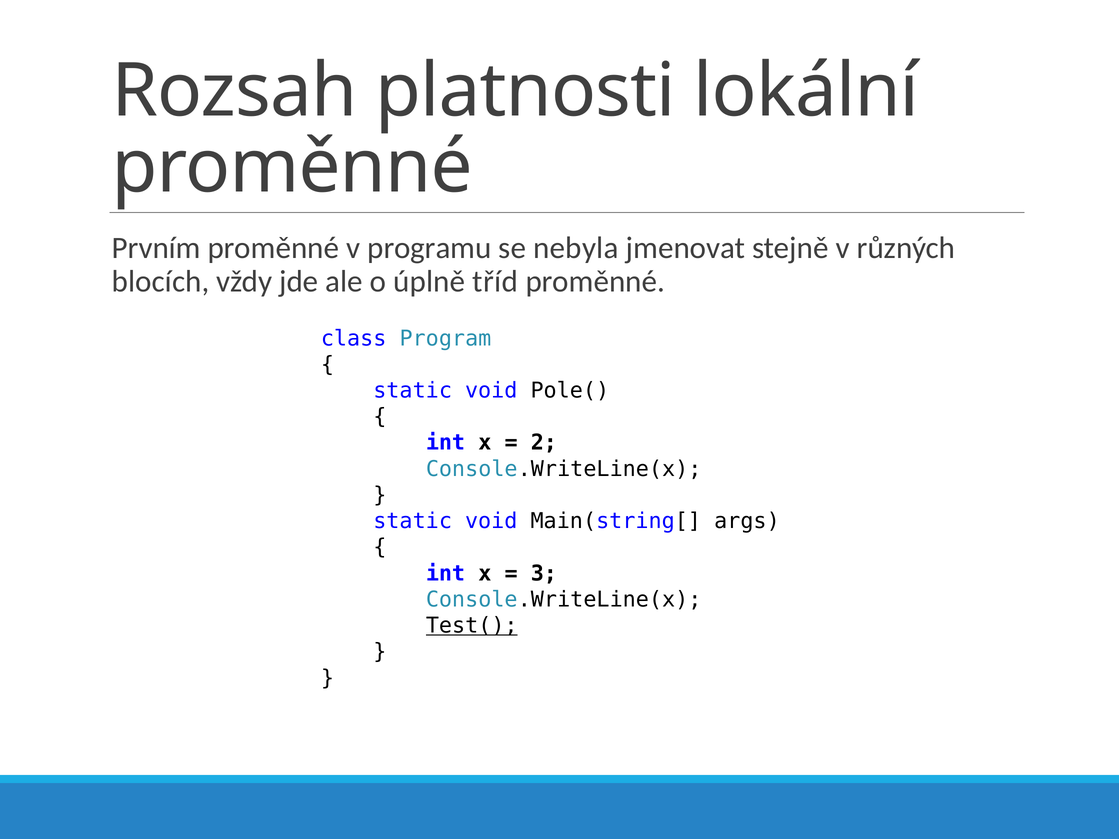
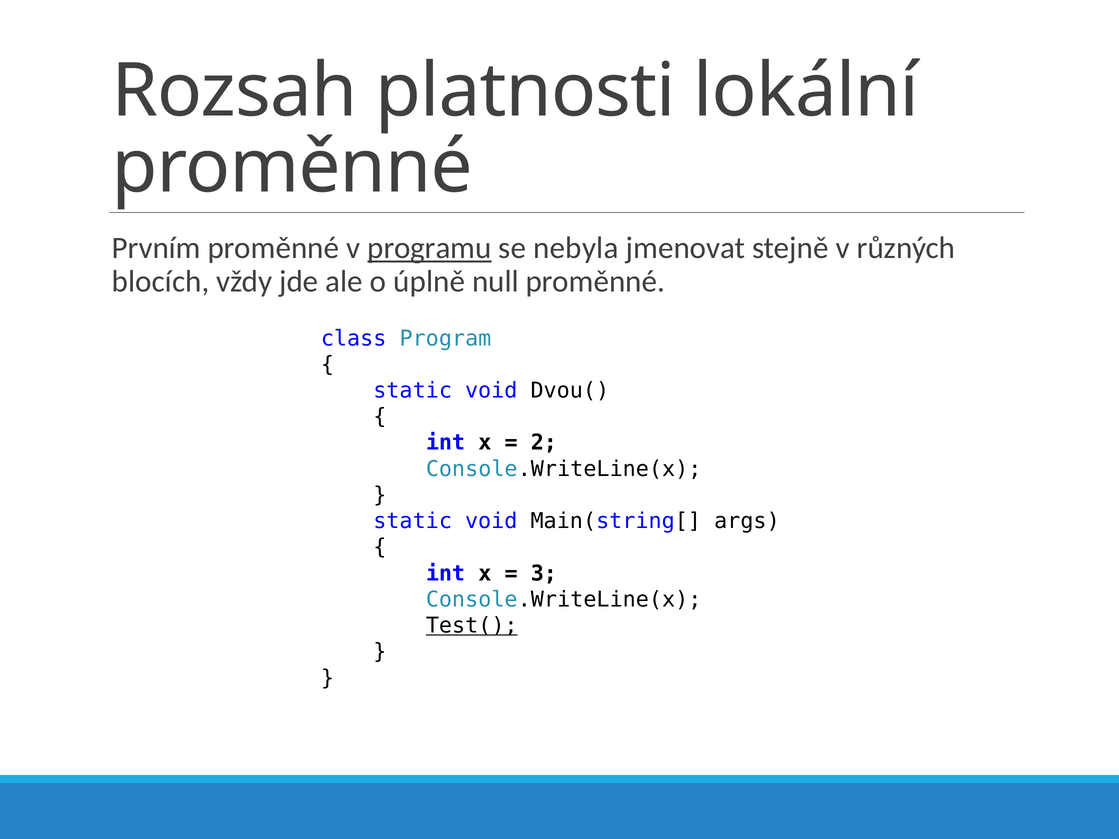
programu underline: none -> present
tříd: tříd -> null
Pole(: Pole( -> Dvou(
